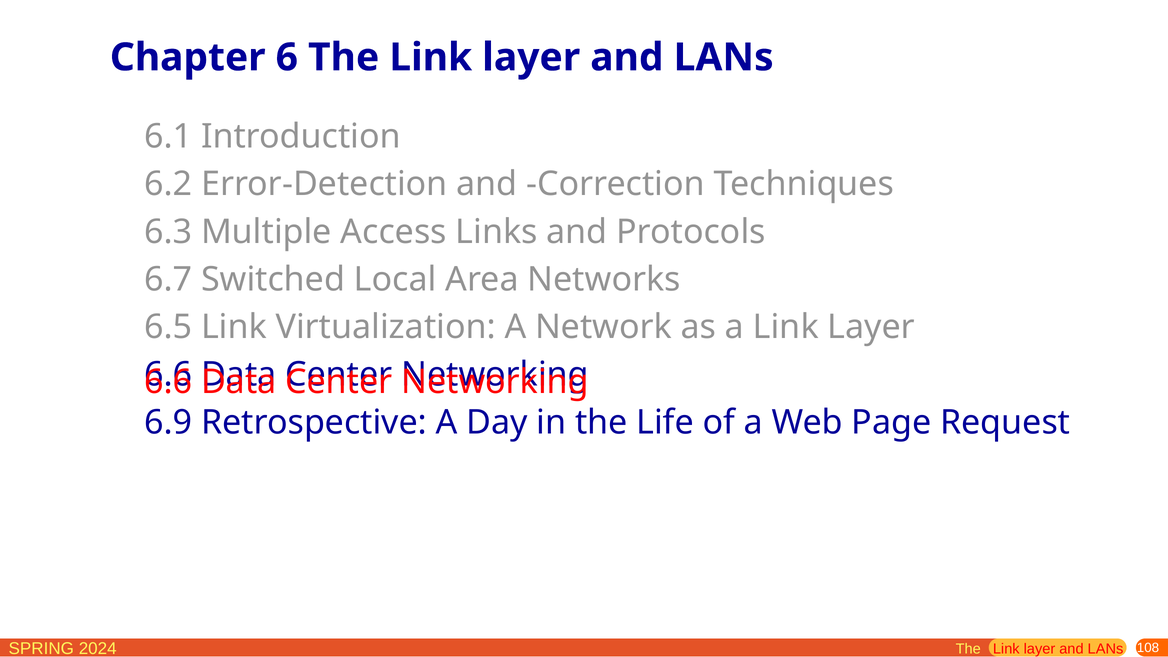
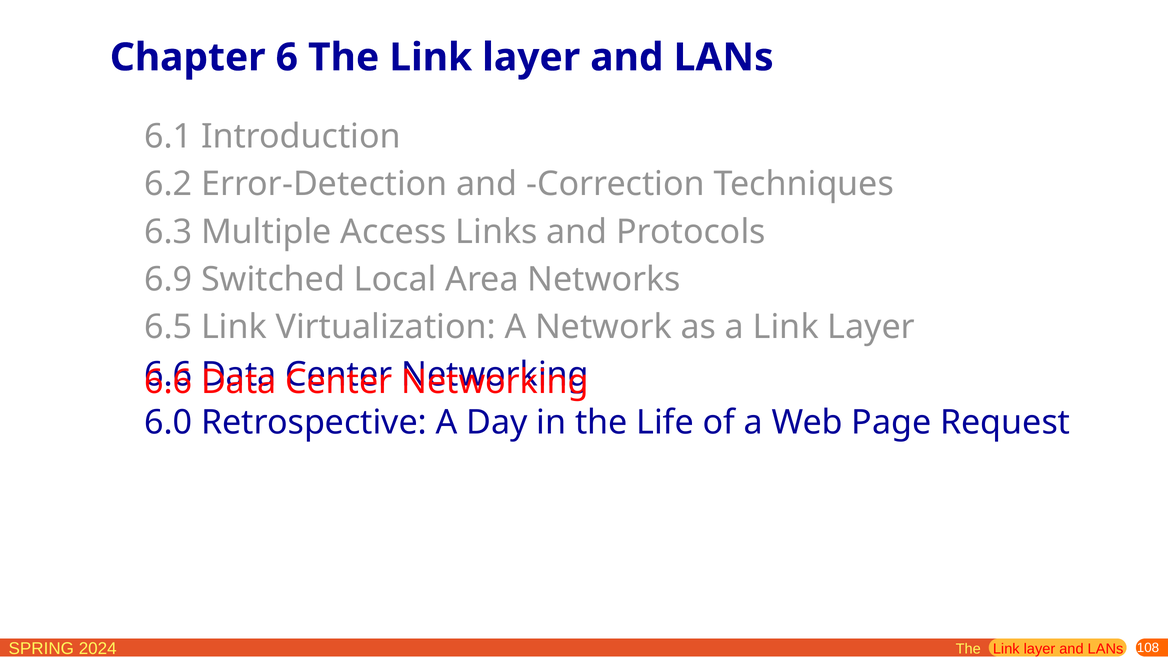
6.7: 6.7 -> 6.9
6.9: 6.9 -> 6.0
